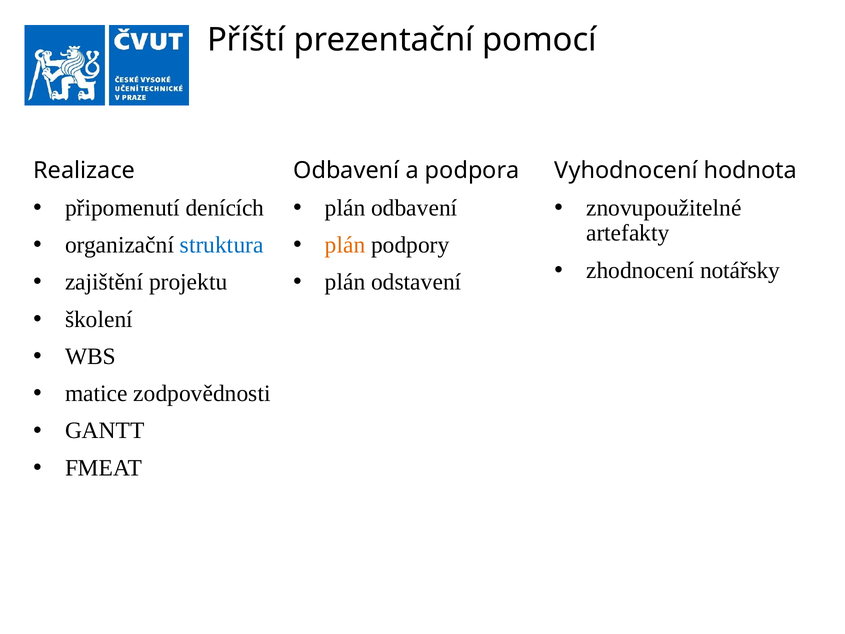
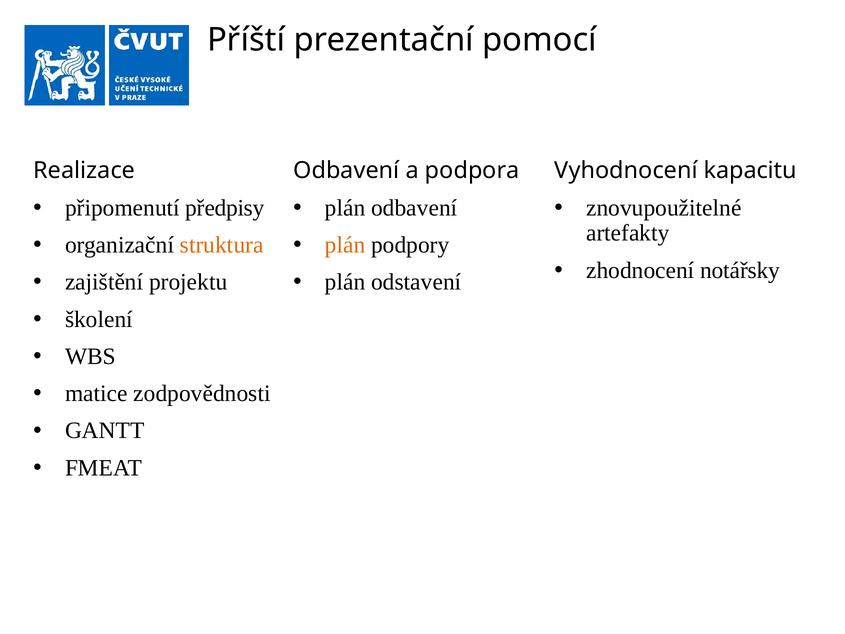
hodnota: hodnota -> kapacitu
denících: denících -> předpisy
struktura colour: blue -> orange
